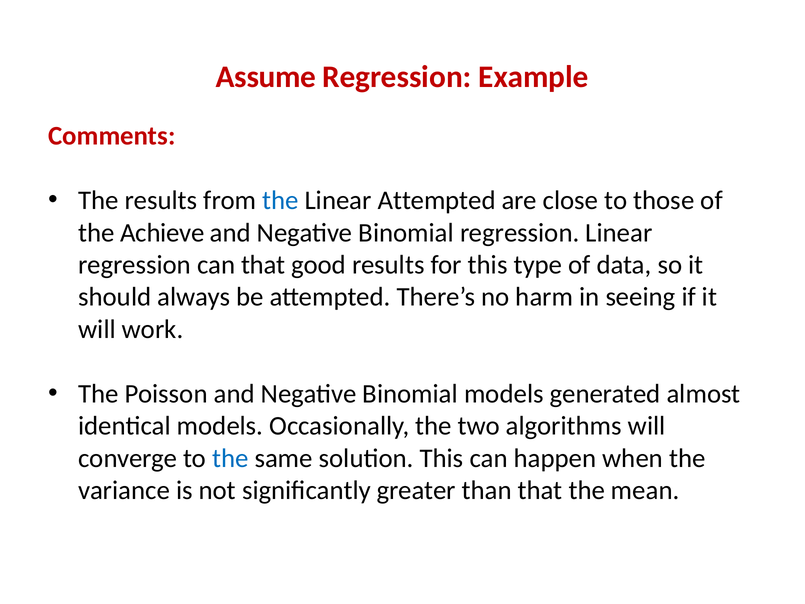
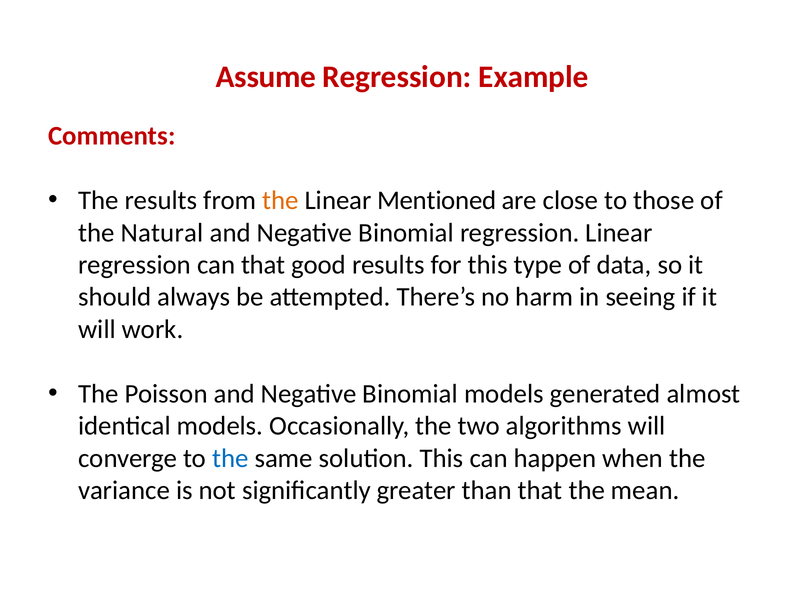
the at (280, 200) colour: blue -> orange
Linear Attempted: Attempted -> Mentioned
Achieve: Achieve -> Natural
